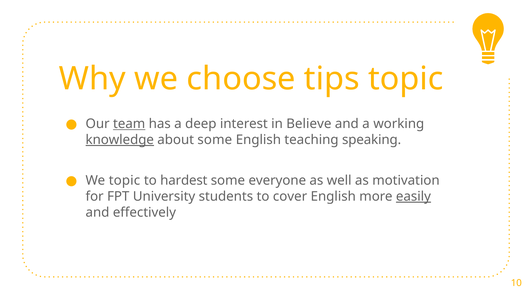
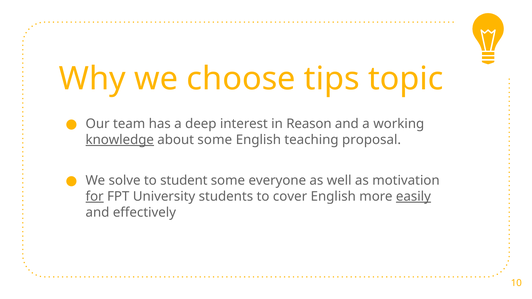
team underline: present -> none
Believe: Believe -> Reason
speaking: speaking -> proposal
We topic: topic -> solve
hardest: hardest -> student
for underline: none -> present
